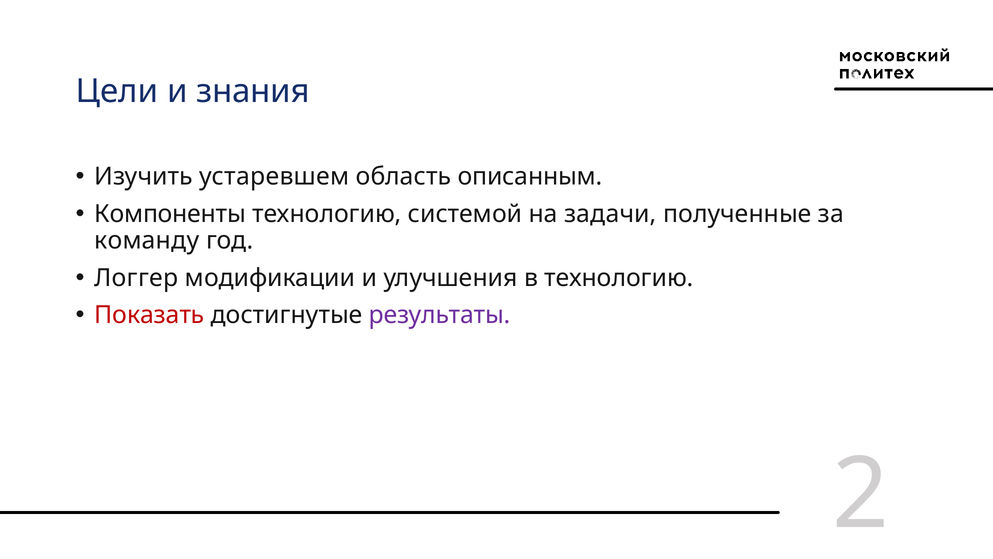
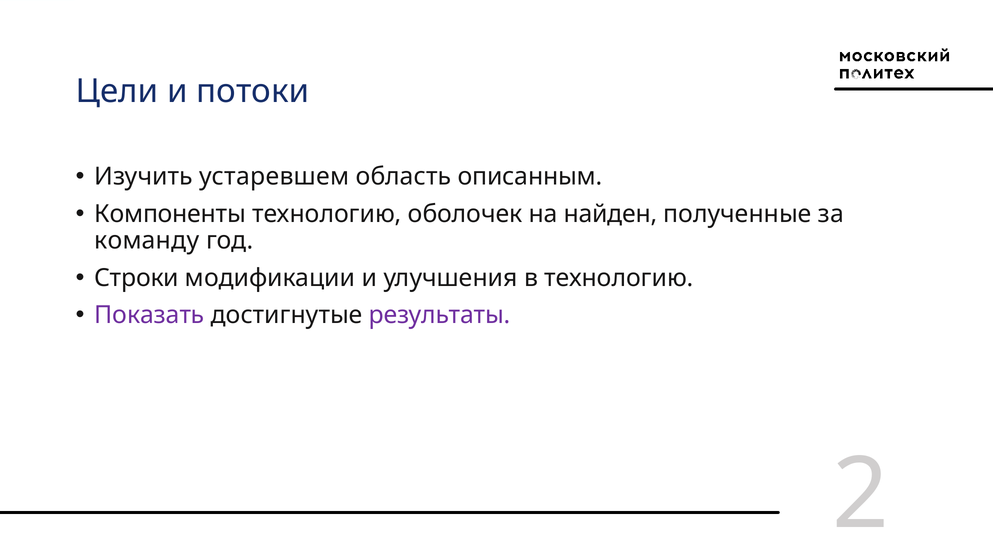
знания: знания -> потоки
системой: системой -> оболочек
задачи: задачи -> найден
Логгер: Логгер -> Строки
Показать colour: red -> purple
